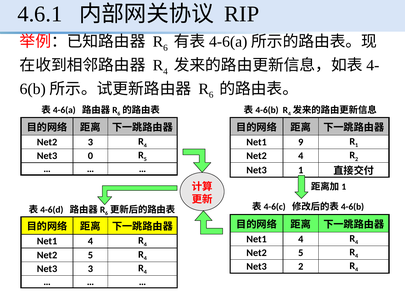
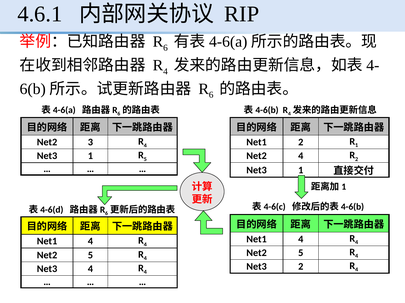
Net1 9: 9 -> 2
0 at (90, 156): 0 -> 1
Net3 3: 3 -> 4
